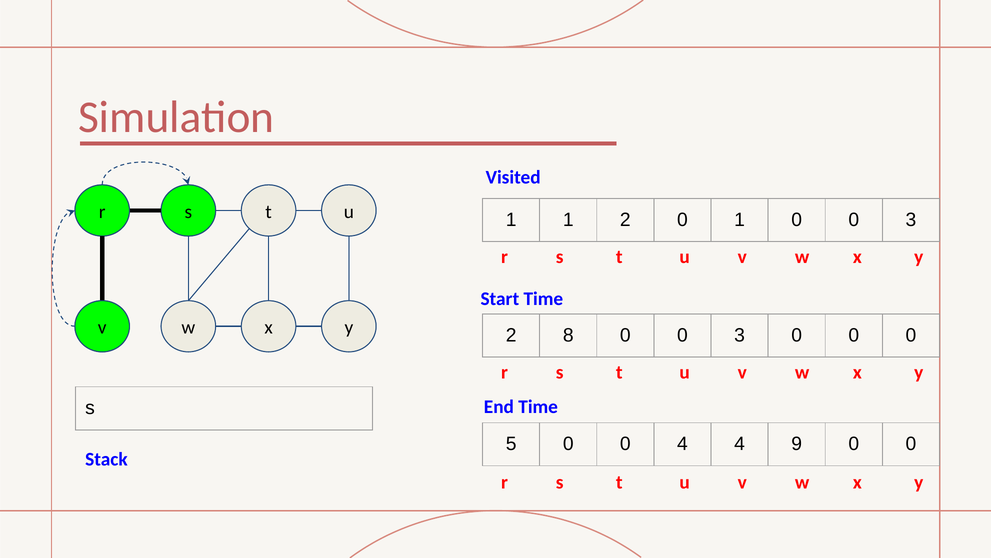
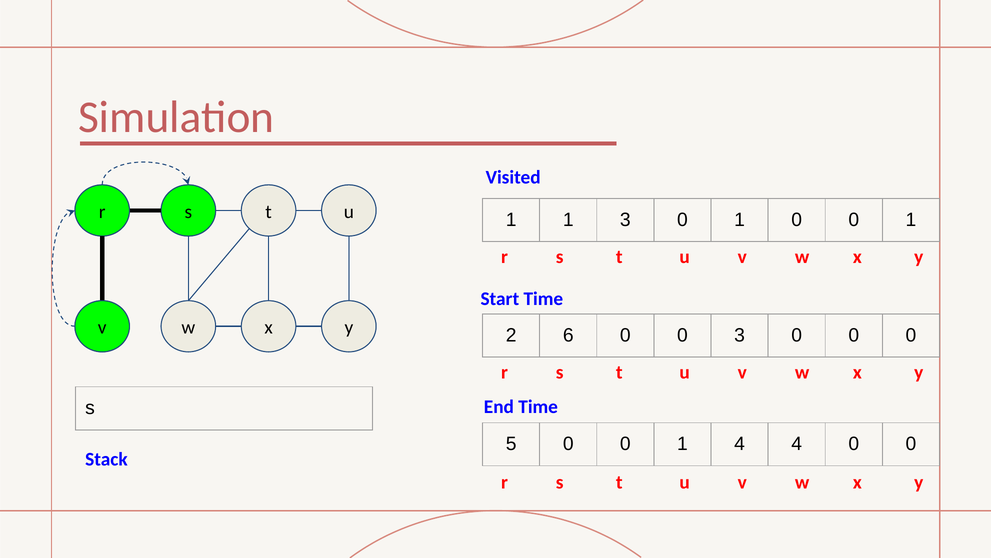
1 2: 2 -> 3
1 0 0 3: 3 -> 1
8: 8 -> 6
5 0 0 4: 4 -> 1
4 9: 9 -> 4
